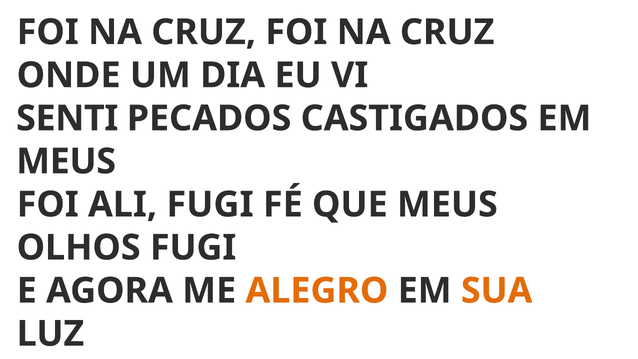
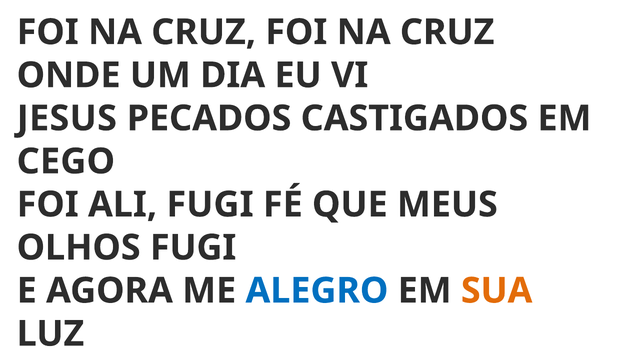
SENTI: SENTI -> JESUS
MEUS at (66, 161): MEUS -> CEGO
ALEGRO colour: orange -> blue
